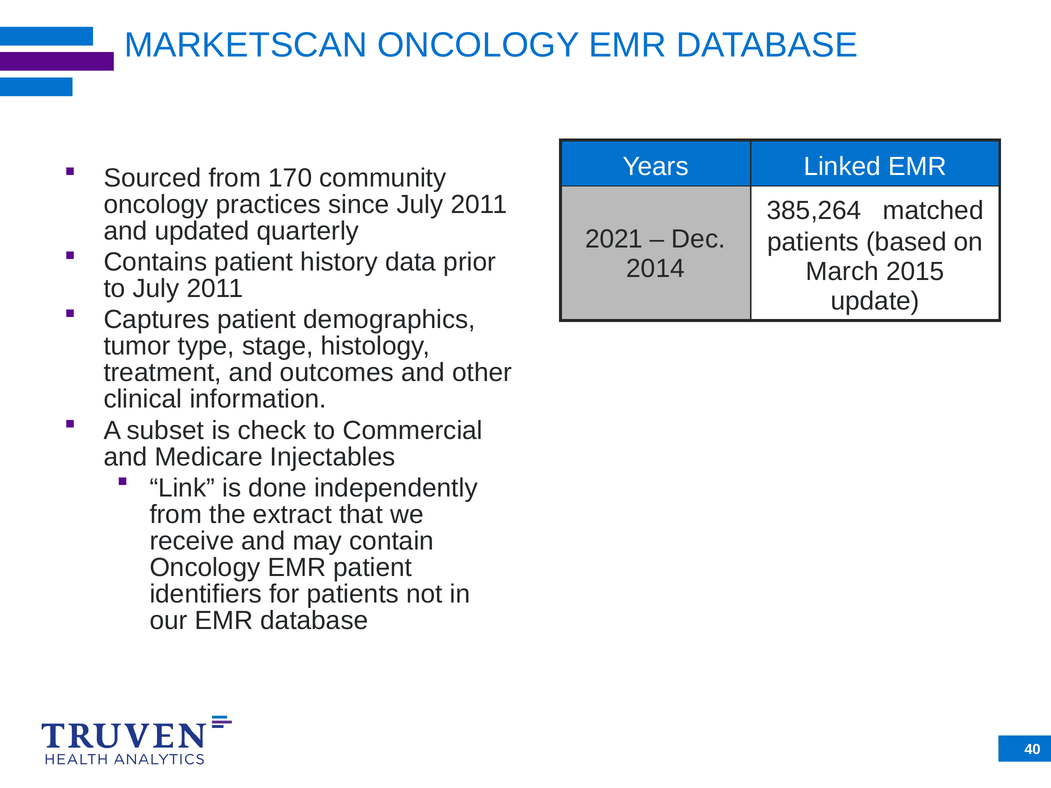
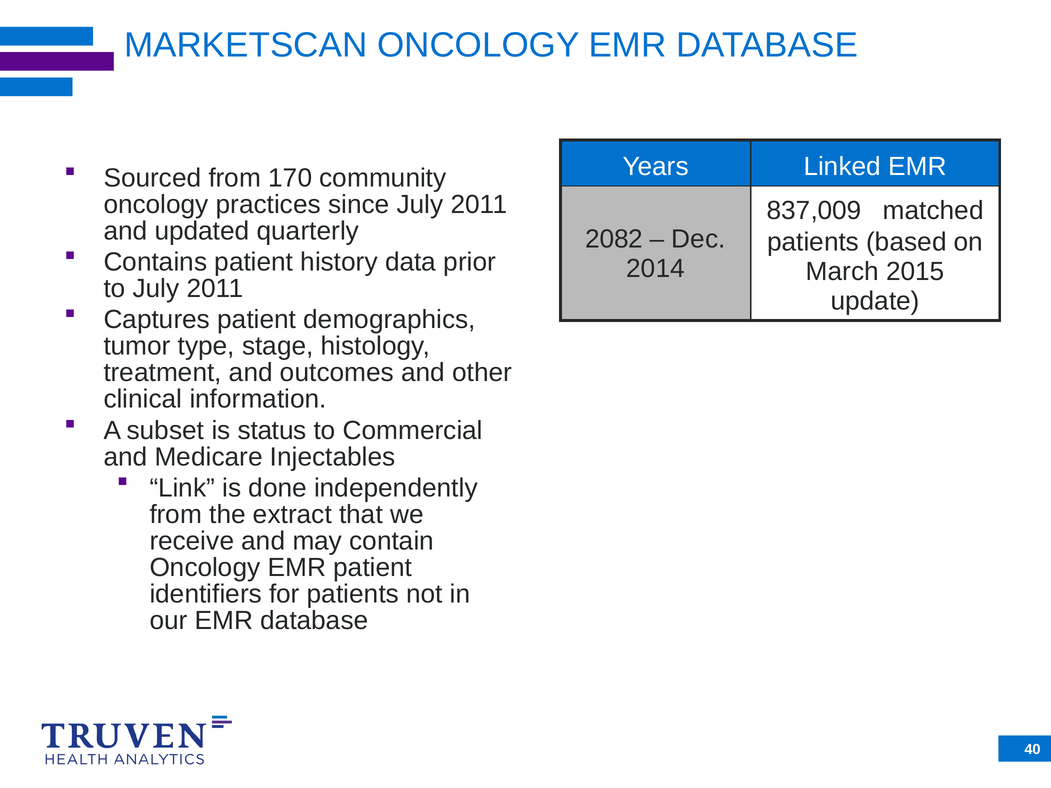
385,264: 385,264 -> 837,009
2021: 2021 -> 2082
check: check -> status
